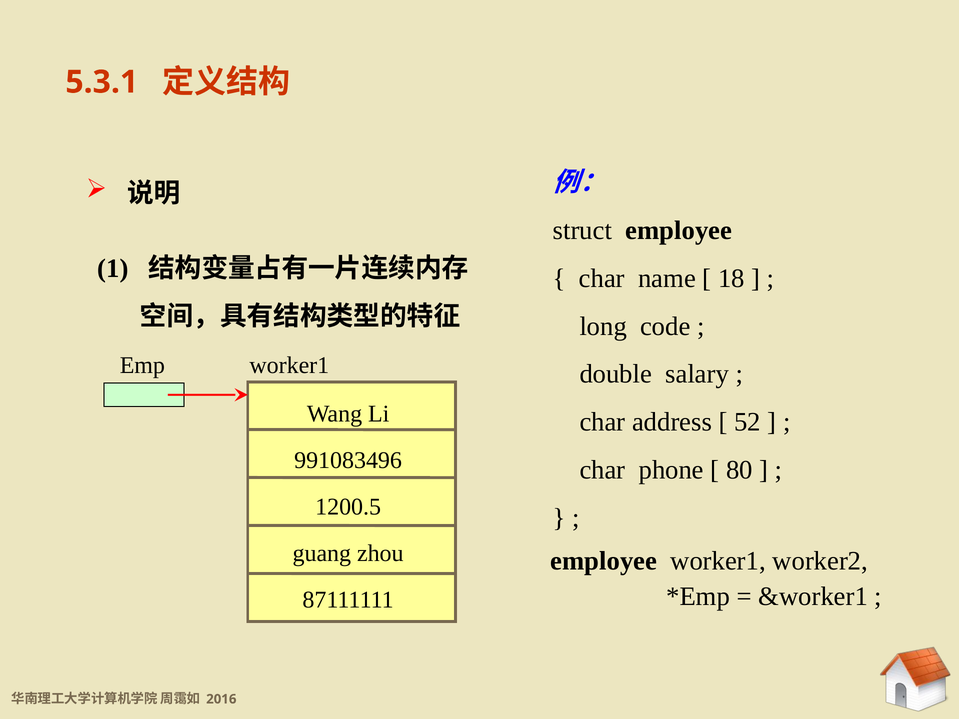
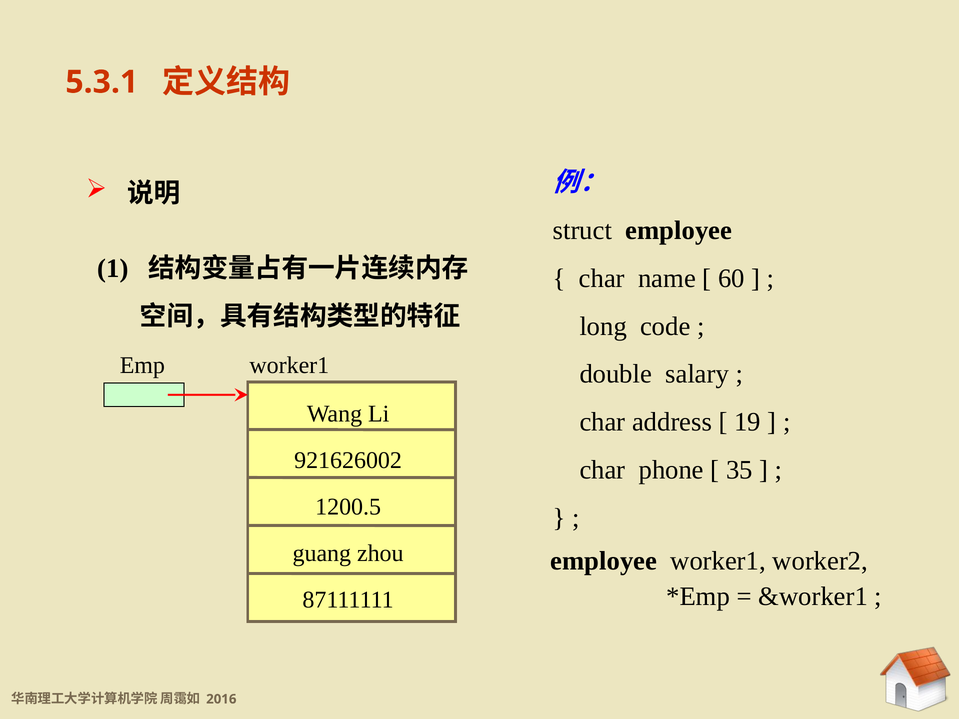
18: 18 -> 60
52: 52 -> 19
991083496: 991083496 -> 921626002
80: 80 -> 35
